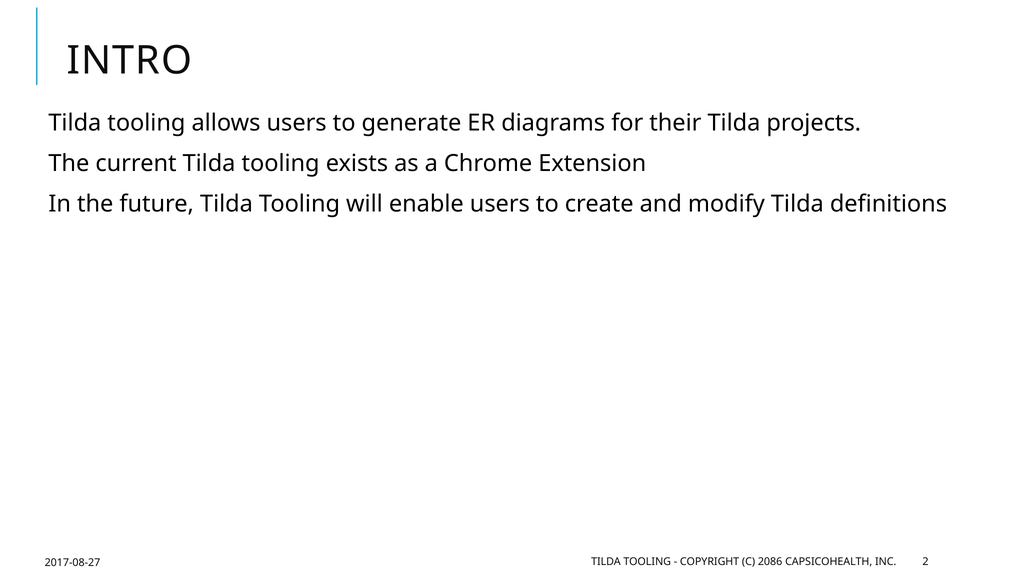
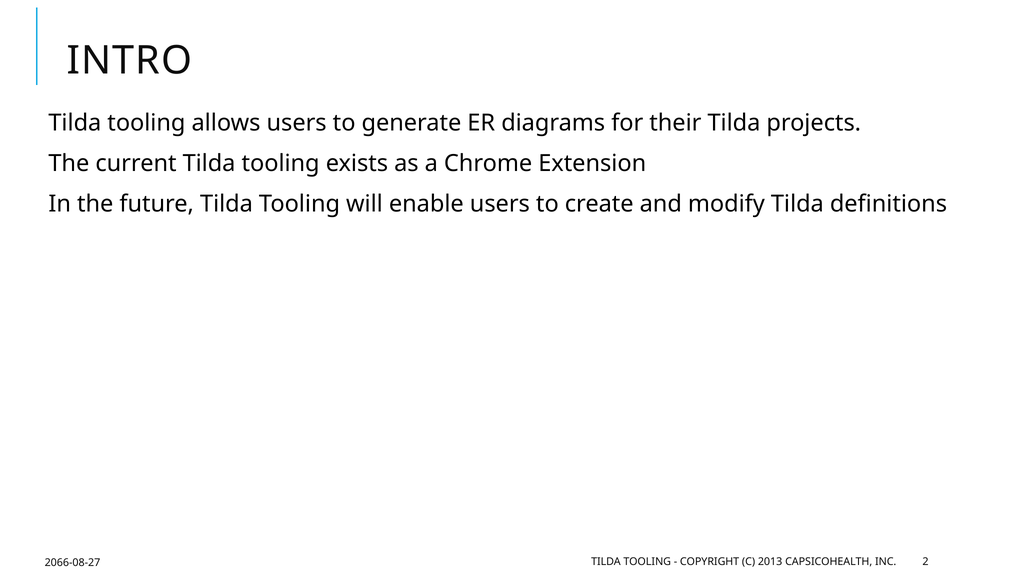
2086: 2086 -> 2013
2017-08-27: 2017-08-27 -> 2066-08-27
